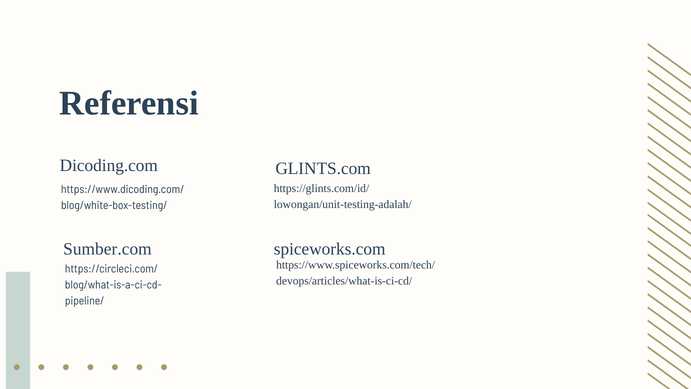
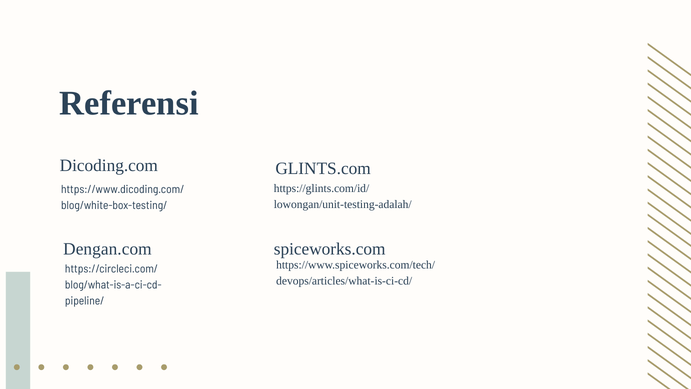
Sumber.com: Sumber.com -> Dengan.com
